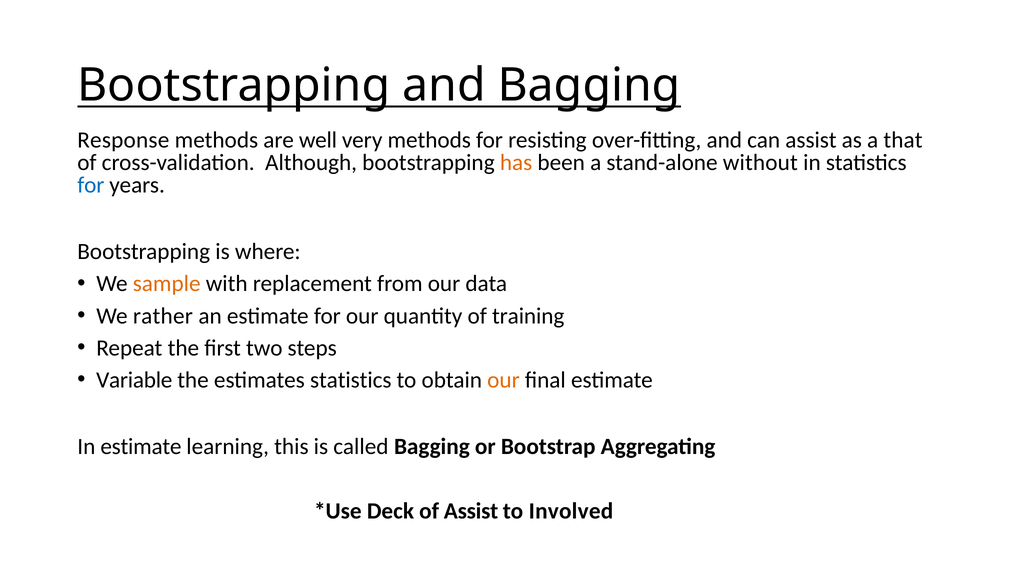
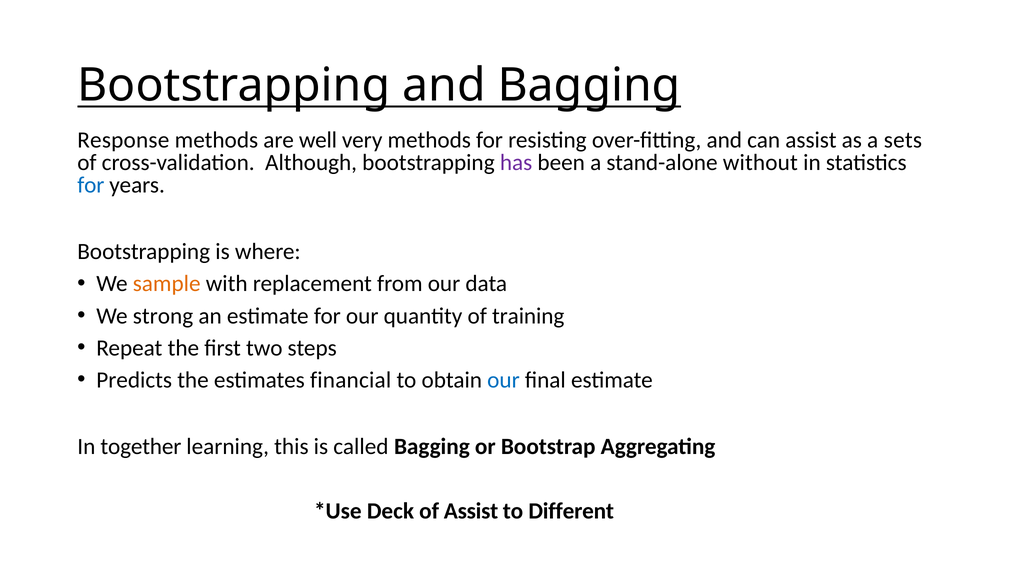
that: that -> sets
has colour: orange -> purple
rather: rather -> strong
Variable: Variable -> Predicts
estimates statistics: statistics -> financial
our at (503, 380) colour: orange -> blue
In estimate: estimate -> together
Involved: Involved -> Different
